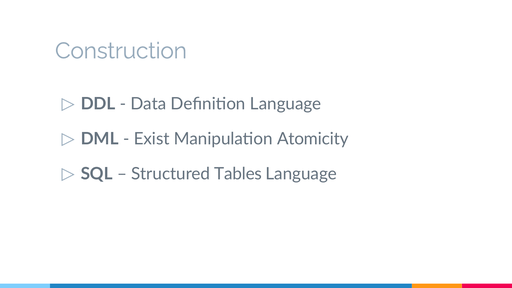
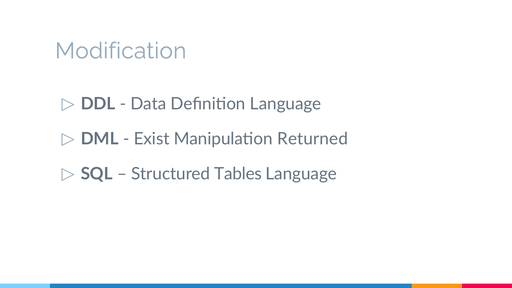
Construction: Construction -> Modification
Atomicity: Atomicity -> Returned
